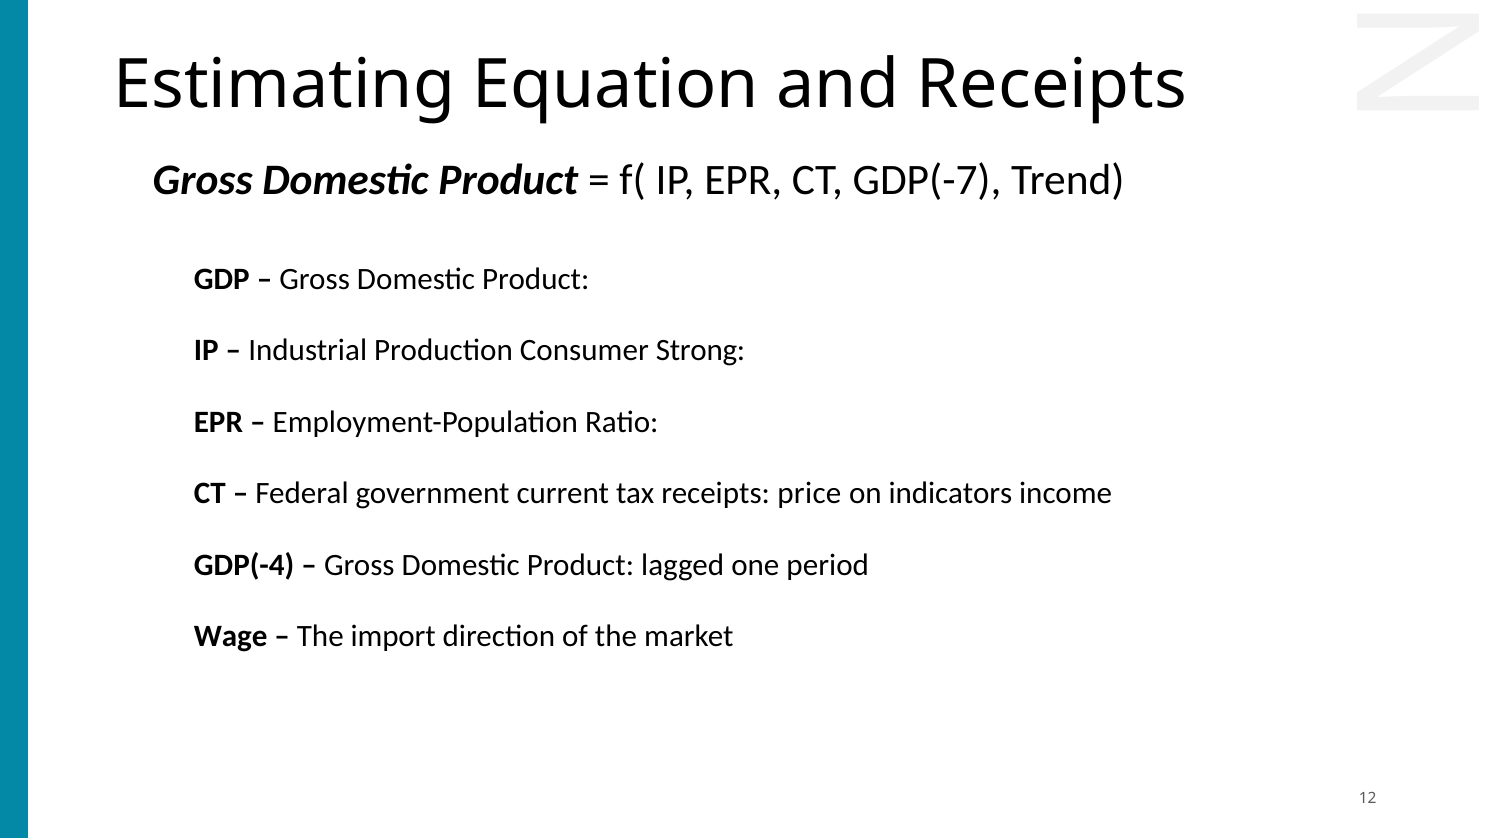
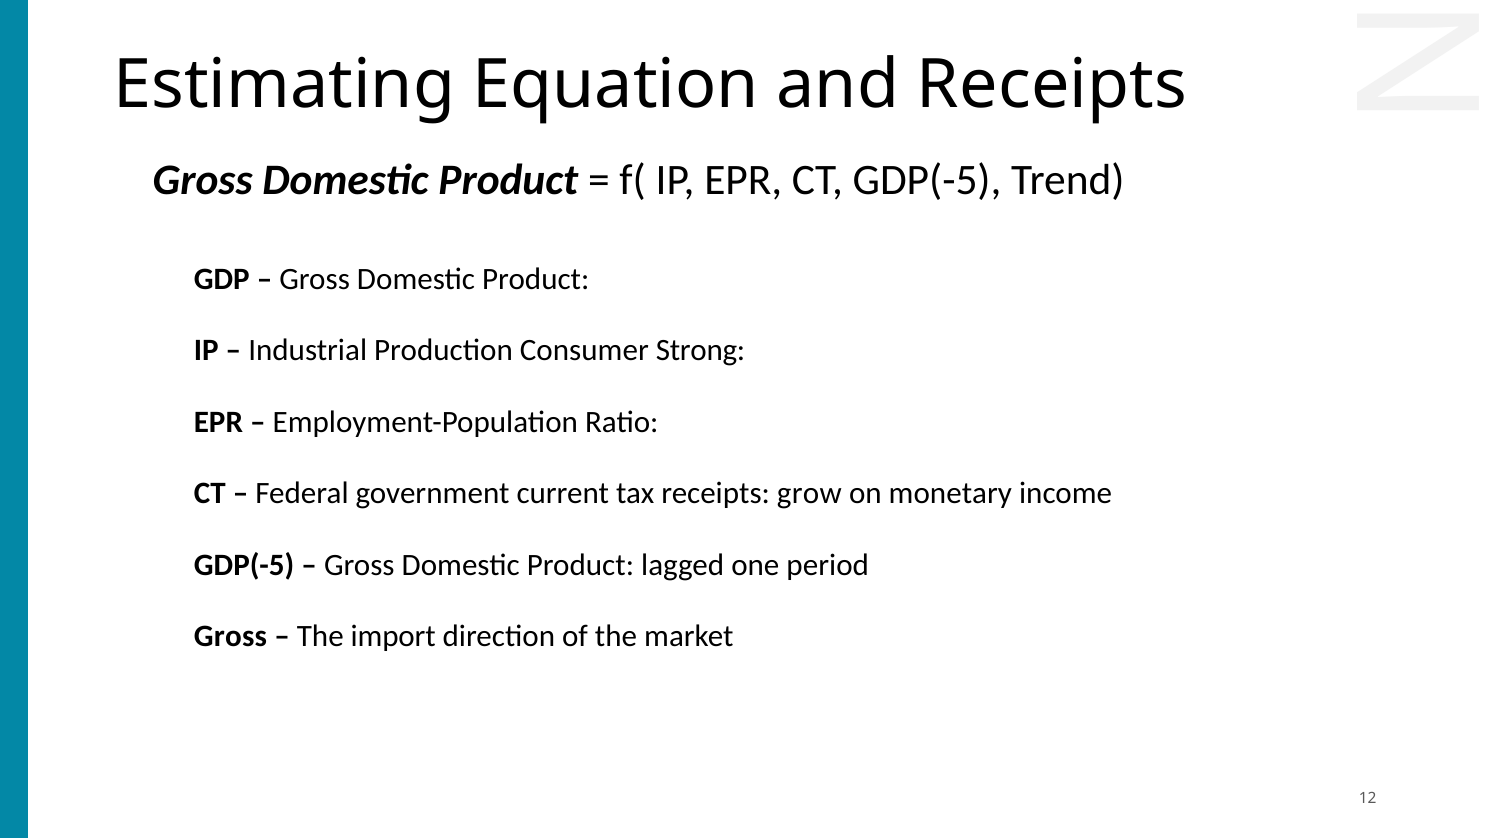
CT GDP(-7: GDP(-7 -> GDP(-5
price: price -> grow
indicators: indicators -> monetary
GDP(-4 at (244, 565): GDP(-4 -> GDP(-5
Wage at (231, 637): Wage -> Gross
